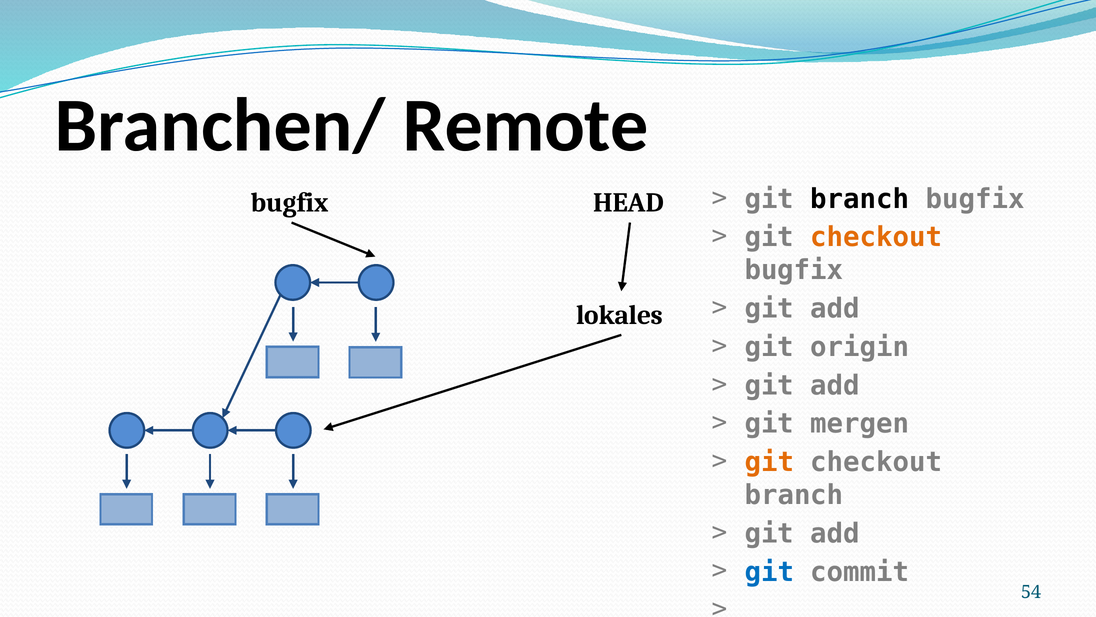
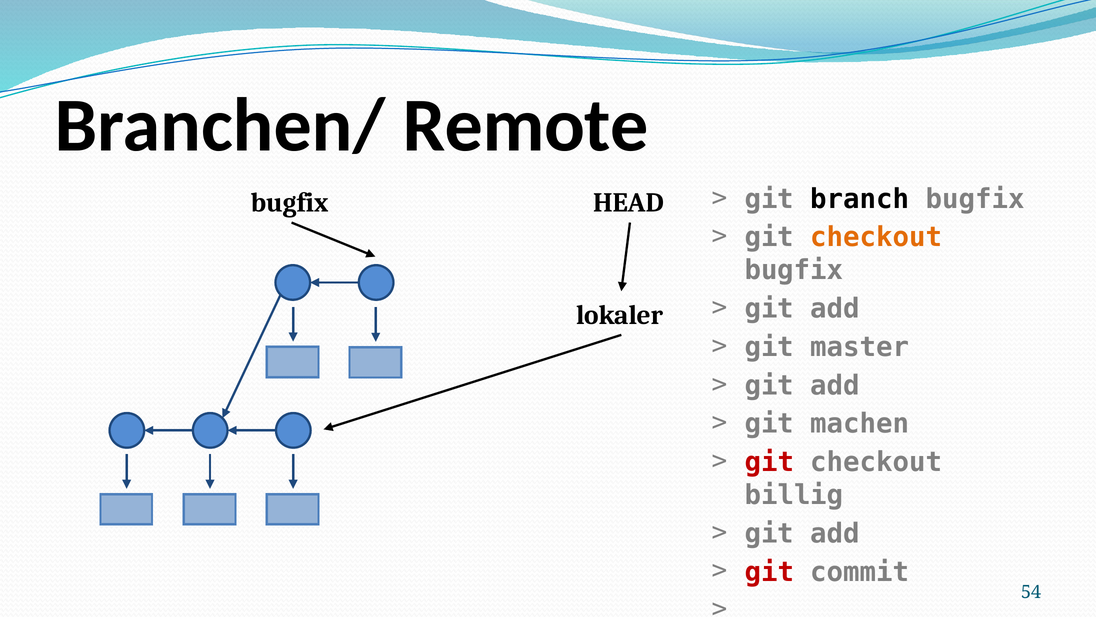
lokales: lokales -> lokaler
origin: origin -> master
mergen: mergen -> machen
git at (769, 462) colour: orange -> red
branch at (794, 495): branch -> billig
git at (769, 572) colour: blue -> red
